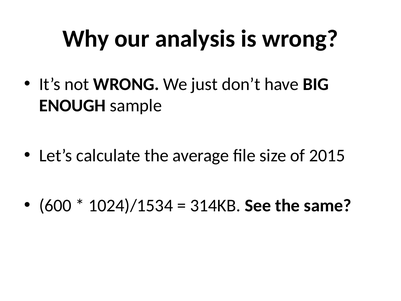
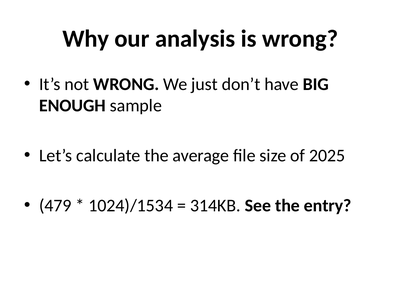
2015: 2015 -> 2025
600: 600 -> 479
same: same -> entry
